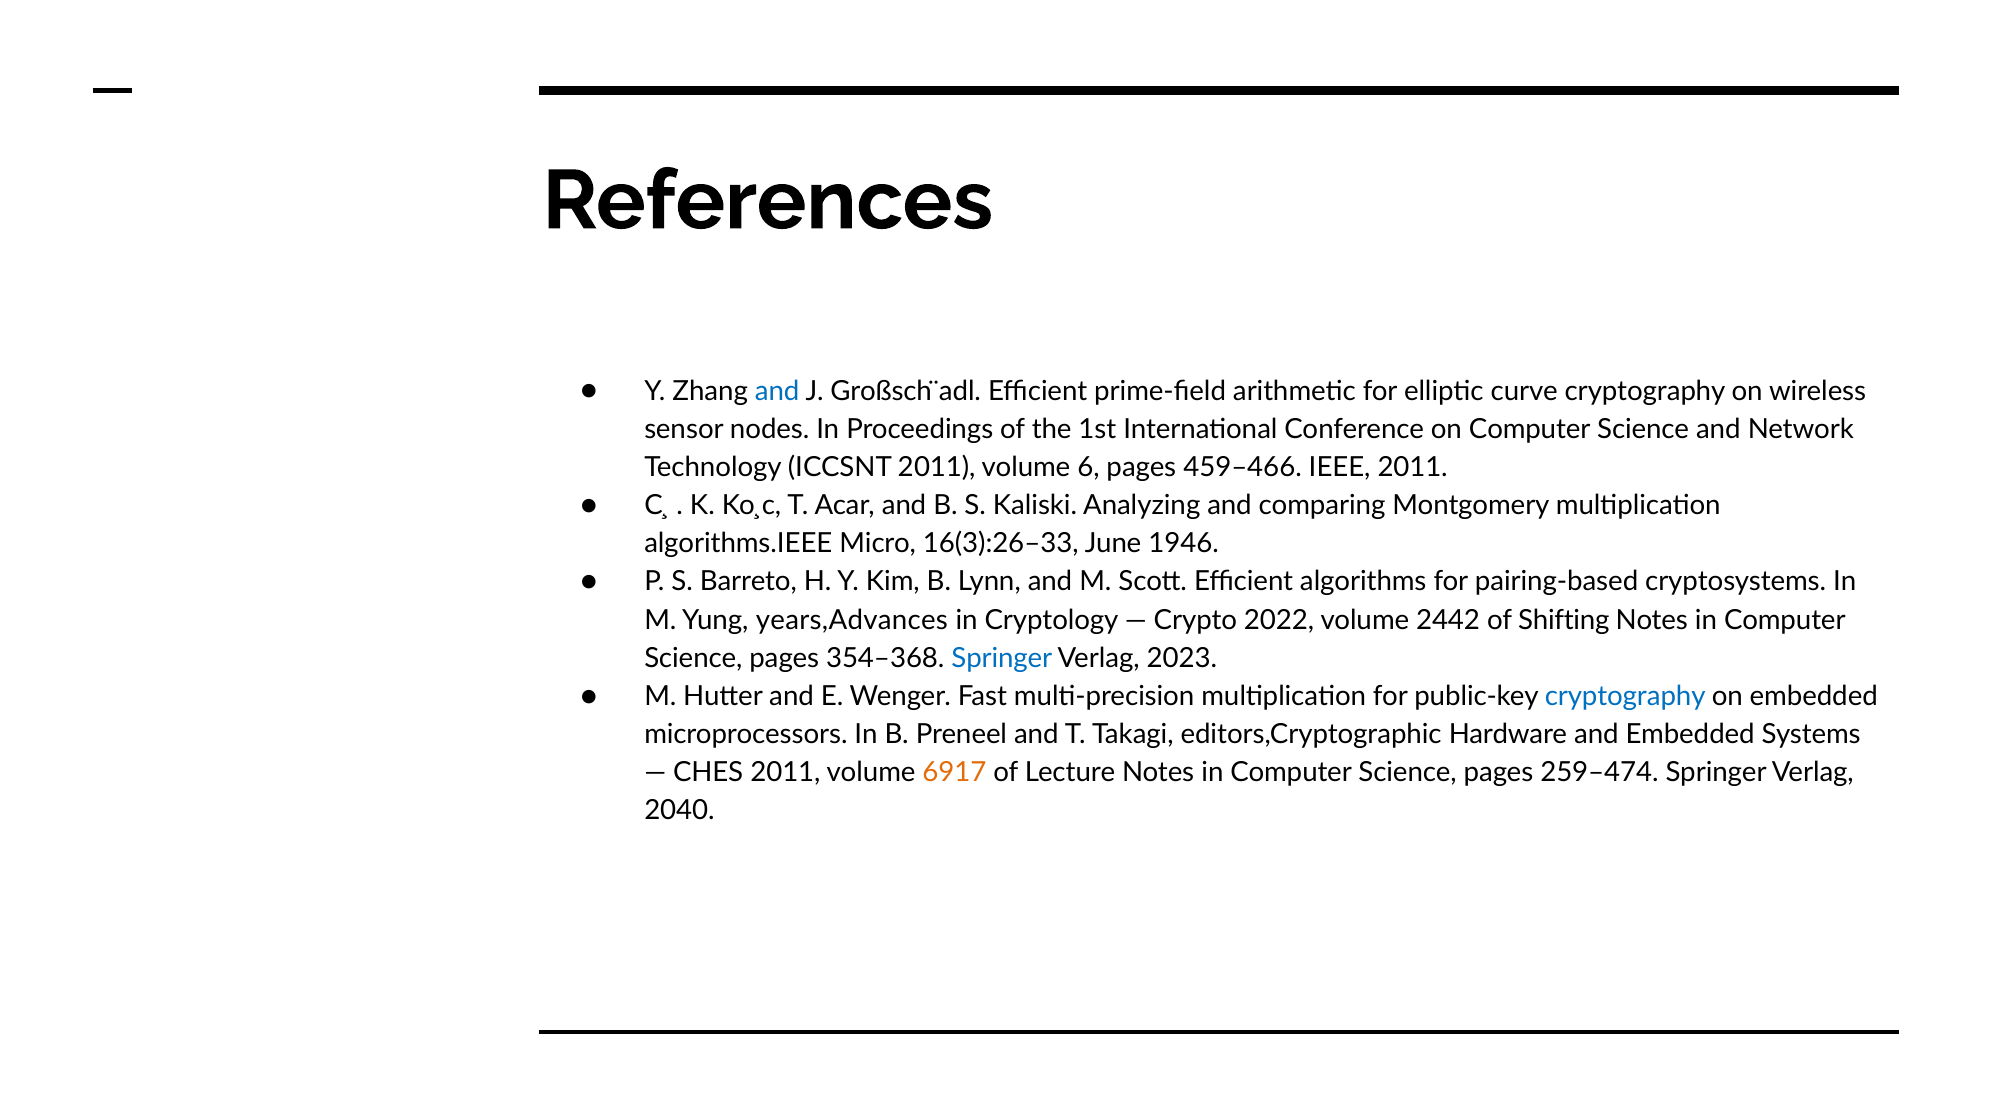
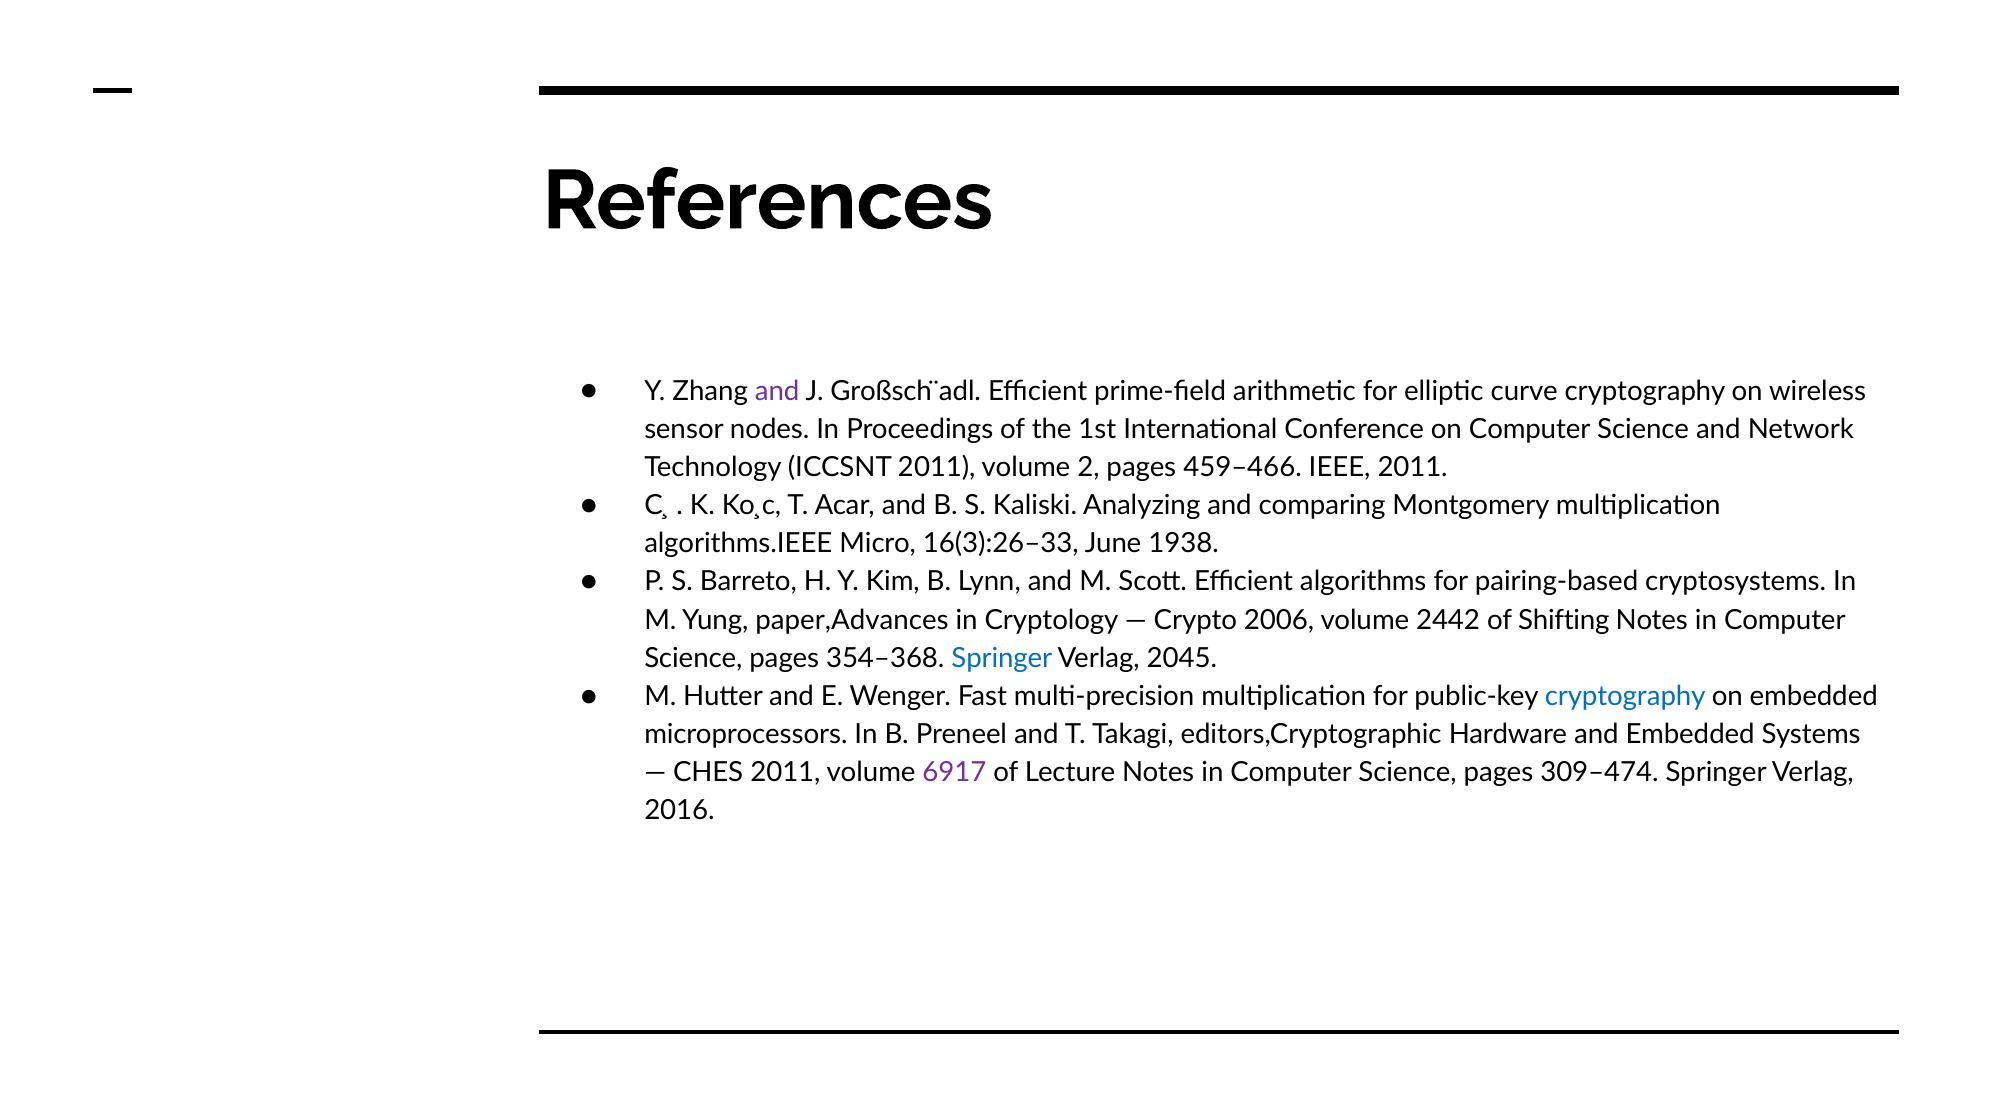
and at (777, 391) colour: blue -> purple
6: 6 -> 2
1946: 1946 -> 1938
years,Advances: years,Advances -> paper,Advances
2022: 2022 -> 2006
2023: 2023 -> 2045
6917 colour: orange -> purple
259–474: 259–474 -> 309–474
2040: 2040 -> 2016
